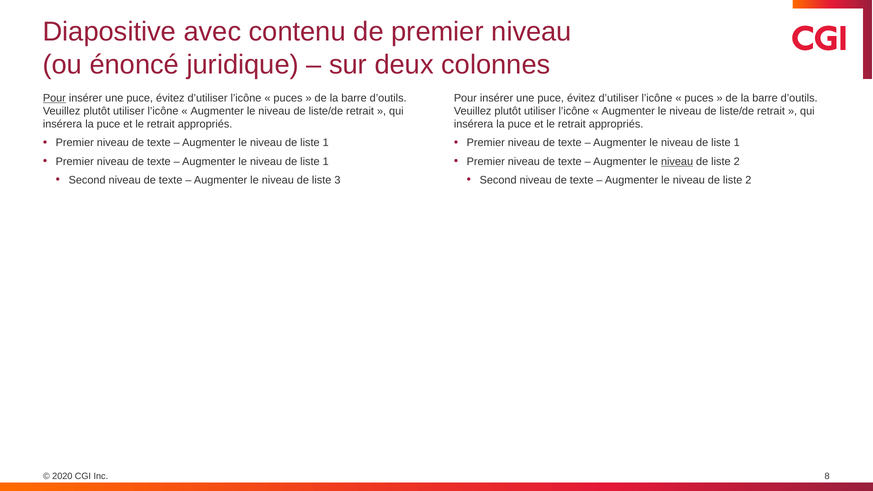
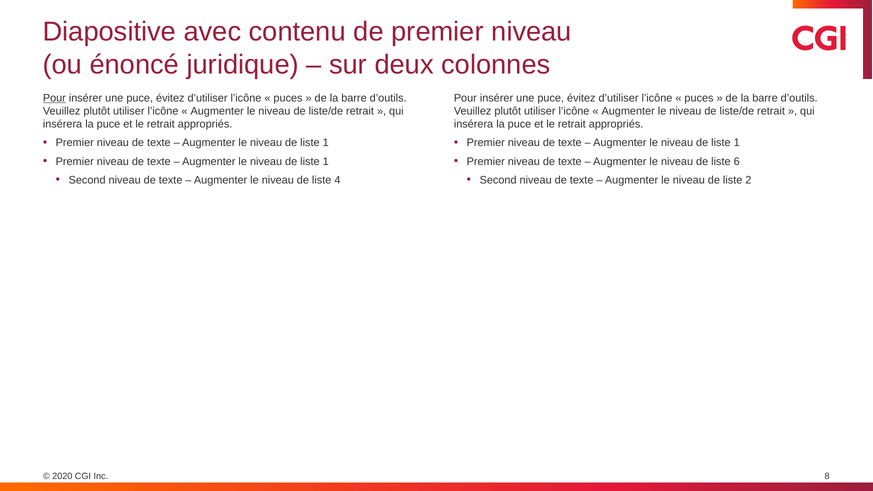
niveau at (677, 161) underline: present -> none
2 at (737, 161): 2 -> 6
3: 3 -> 4
